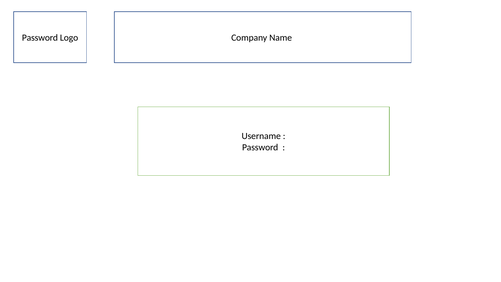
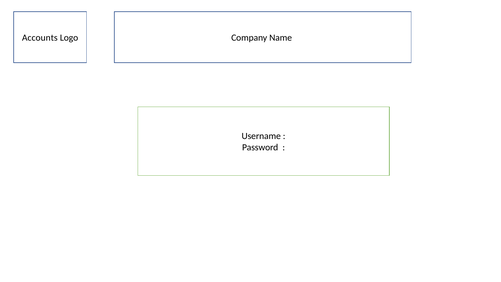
Password at (40, 38): Password -> Accounts
